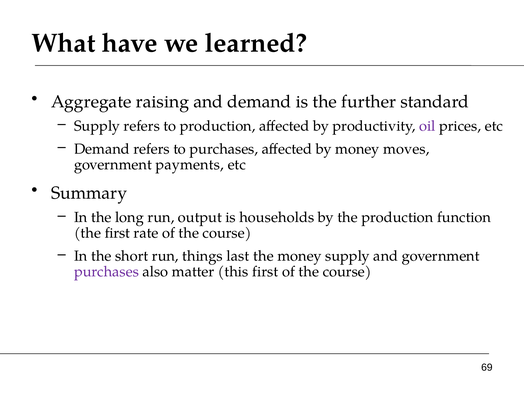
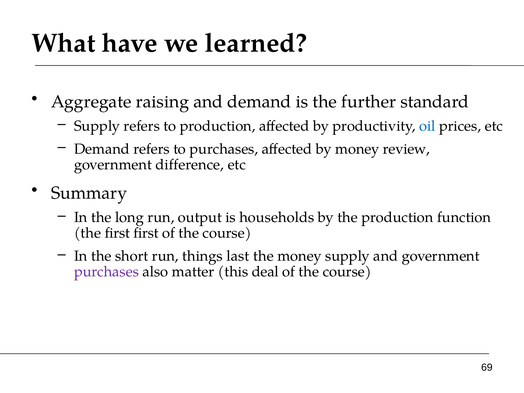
oil colour: purple -> blue
moves: moves -> review
payments: payments -> difference
first rate: rate -> first
this first: first -> deal
